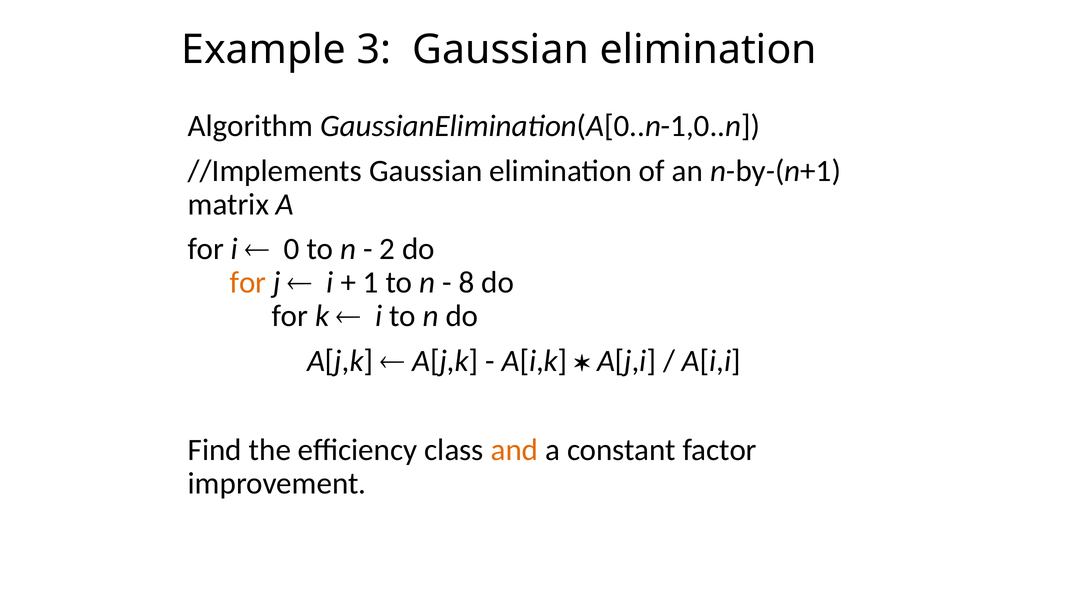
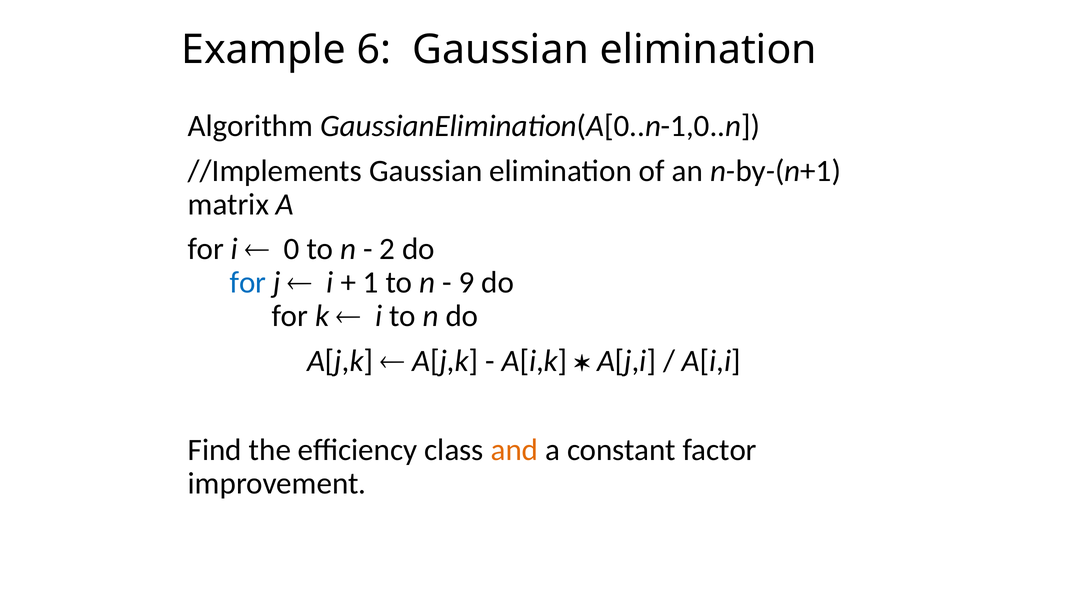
3: 3 -> 6
for at (248, 283) colour: orange -> blue
8: 8 -> 9
